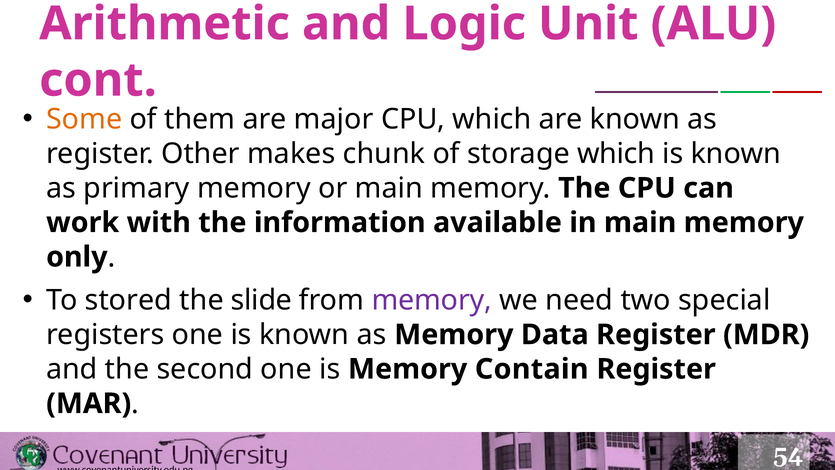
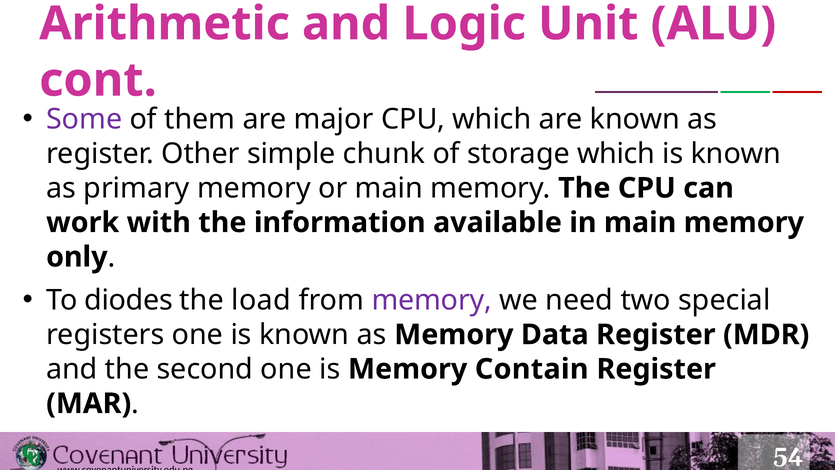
Some colour: orange -> purple
makes: makes -> simple
stored: stored -> diodes
slide: slide -> load
